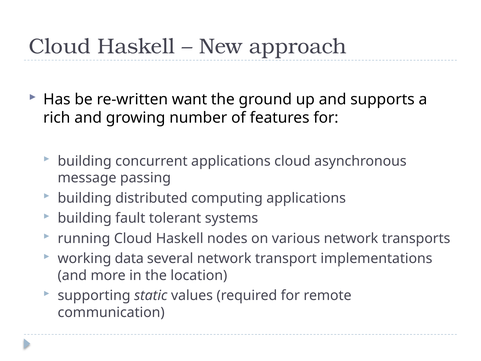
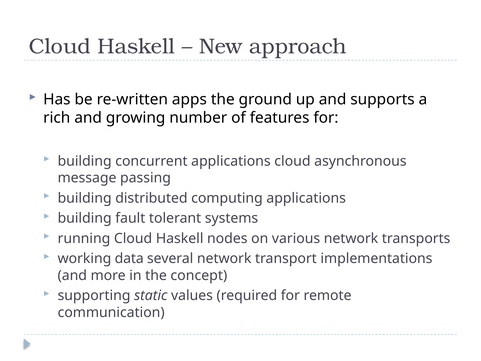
want: want -> apps
location: location -> concept
